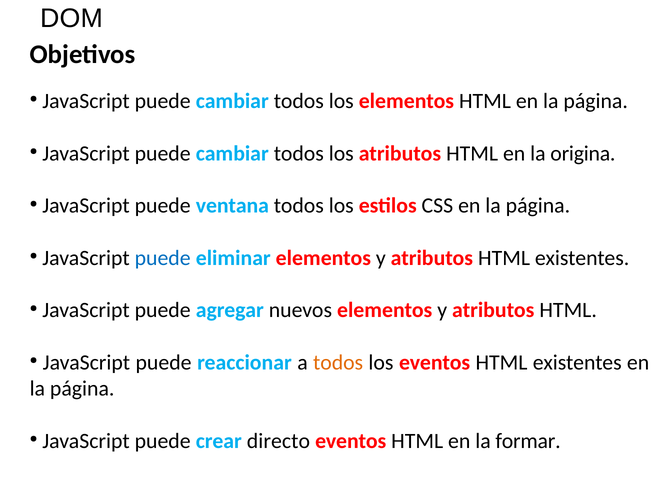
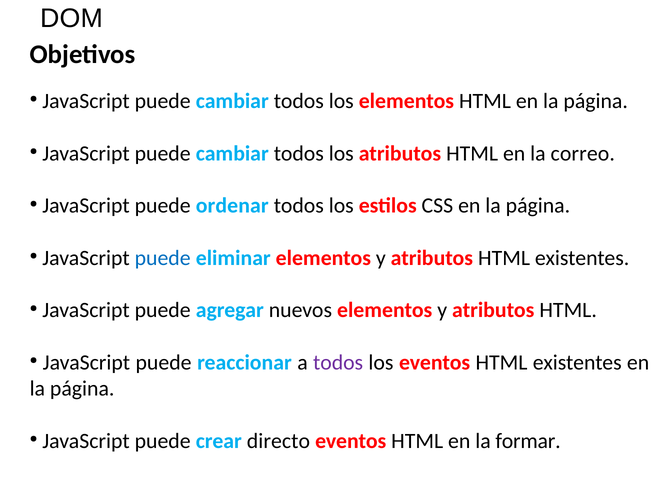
origina: origina -> correo
ventana: ventana -> ordenar
todos at (338, 362) colour: orange -> purple
